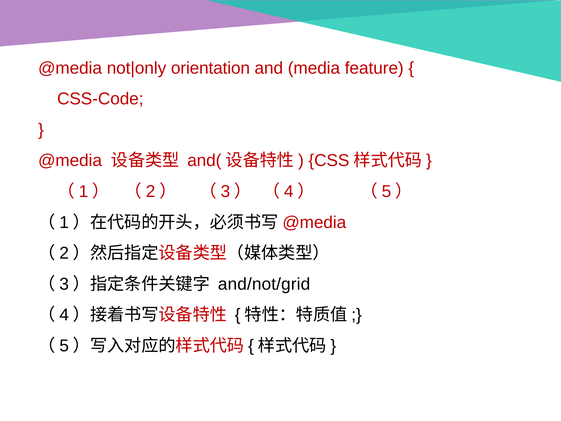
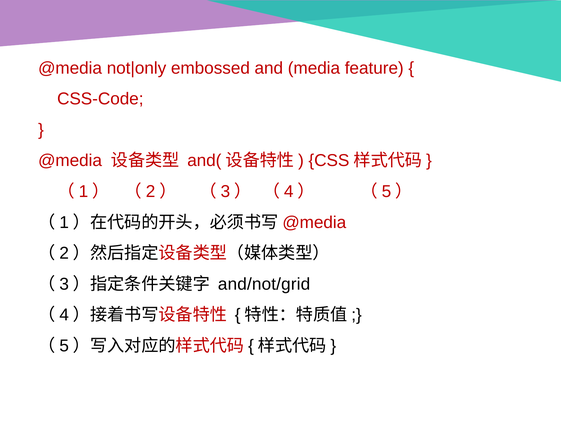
orientation: orientation -> embossed
